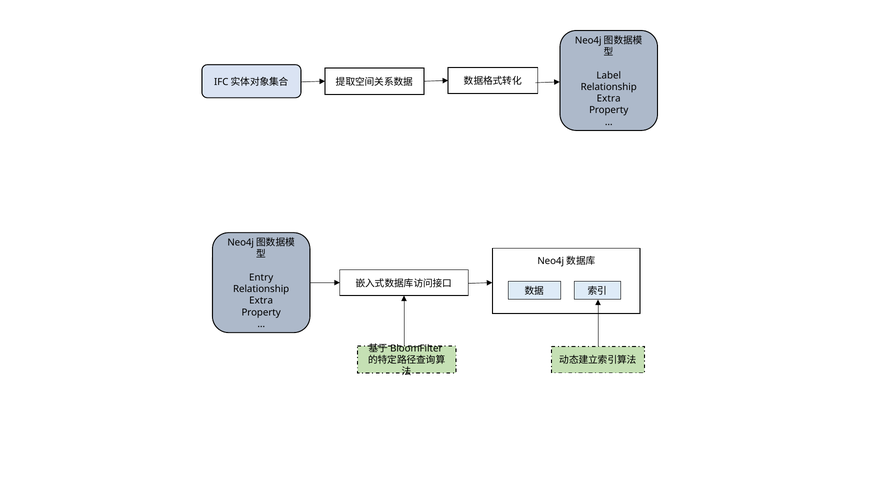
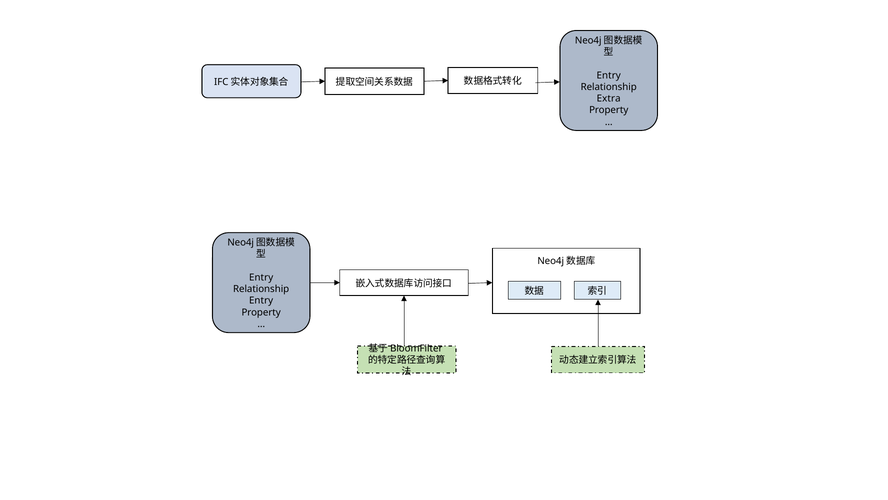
Label at (609, 75): Label -> Entry
Extra at (261, 300): Extra -> Entry
